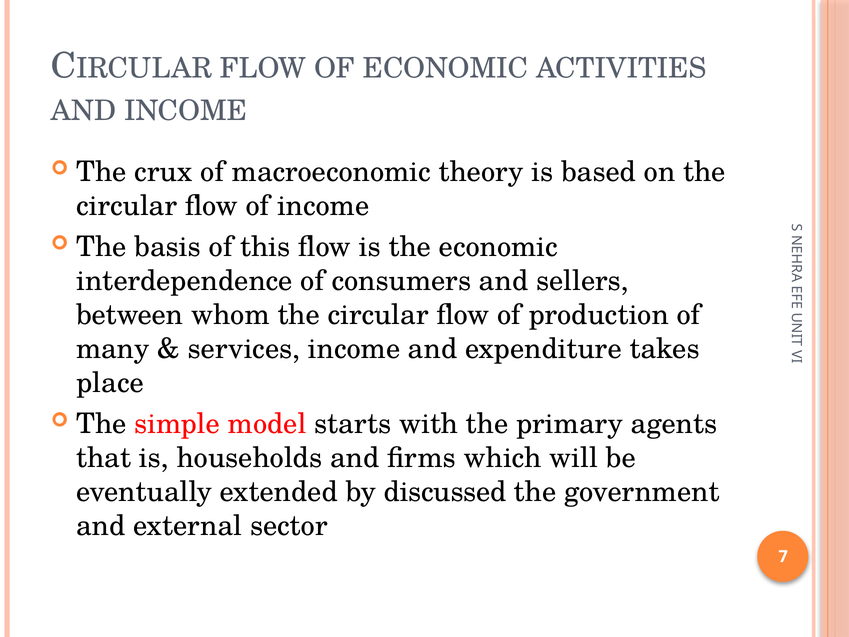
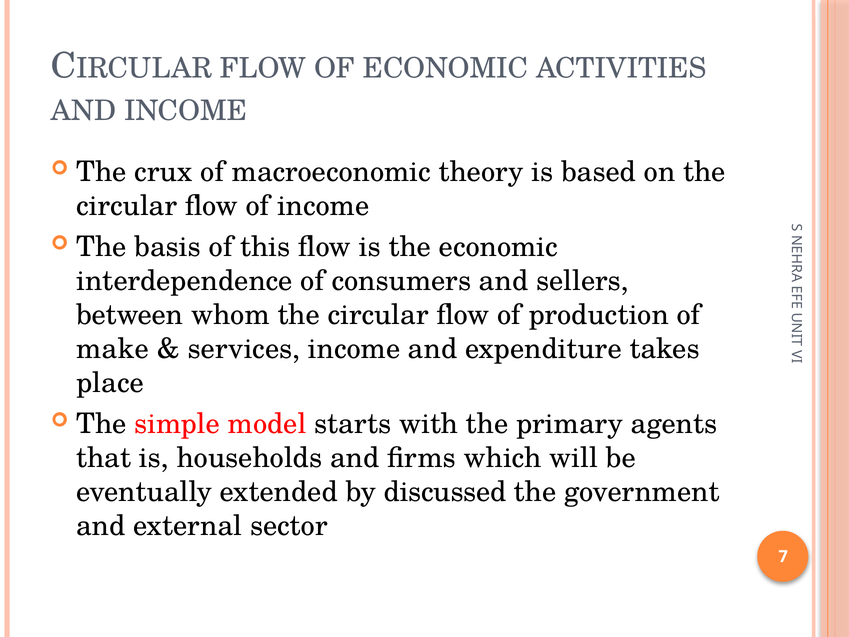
many: many -> make
